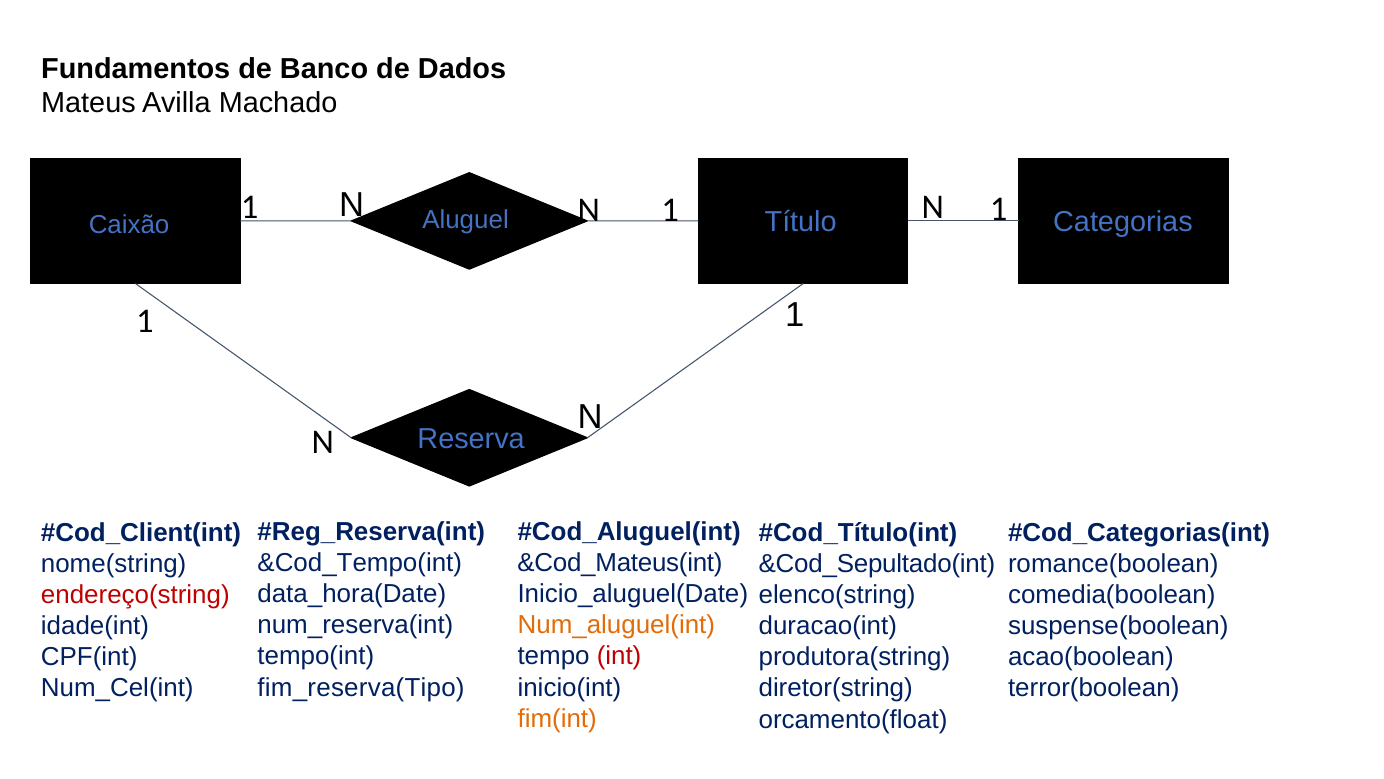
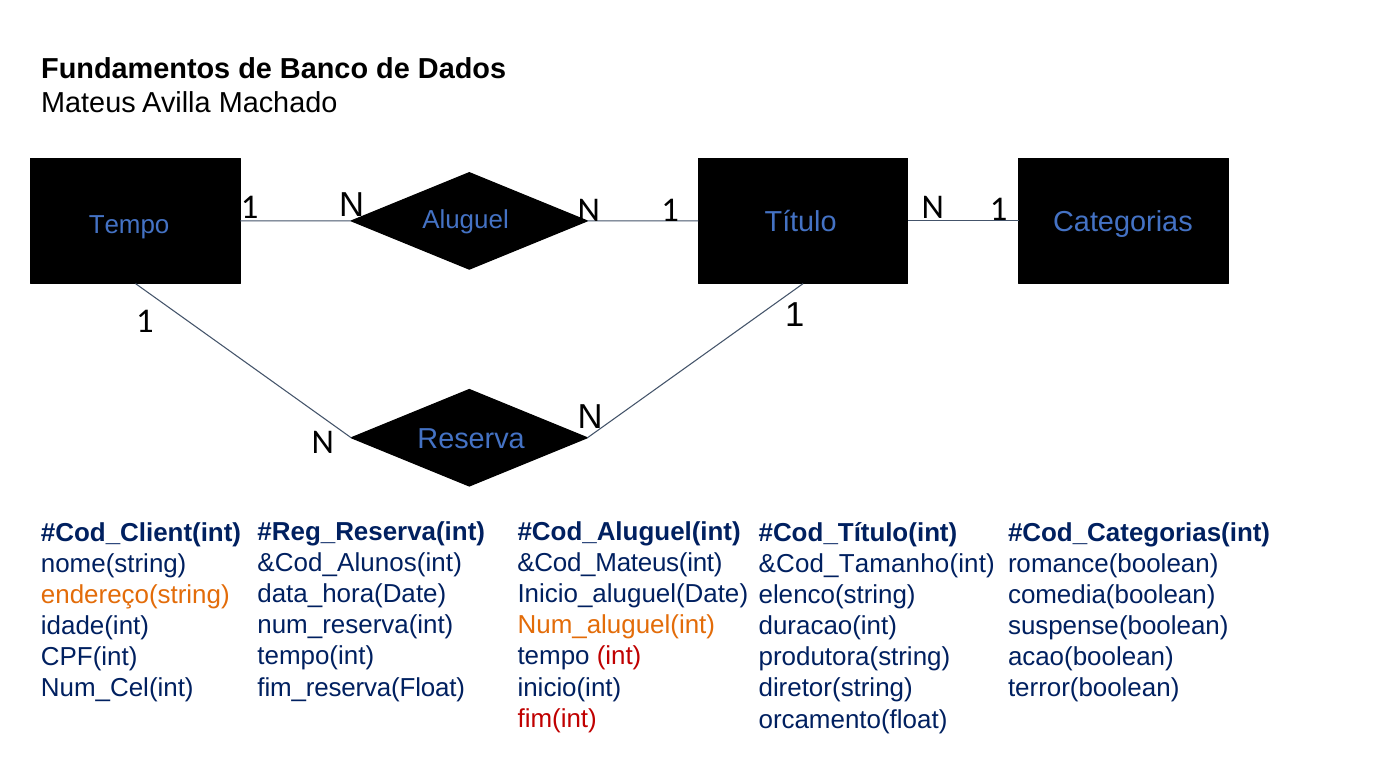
Caixão at (129, 225): Caixão -> Tempo
&Cod_Tempo(int: &Cod_Tempo(int -> &Cod_Alunos(int
&Cod_Sepultado(int: &Cod_Sepultado(int -> &Cod_Tamanho(int
endereço(string colour: red -> orange
fim_reserva(Tipo: fim_reserva(Tipo -> fim_reserva(Float
fim(int colour: orange -> red
